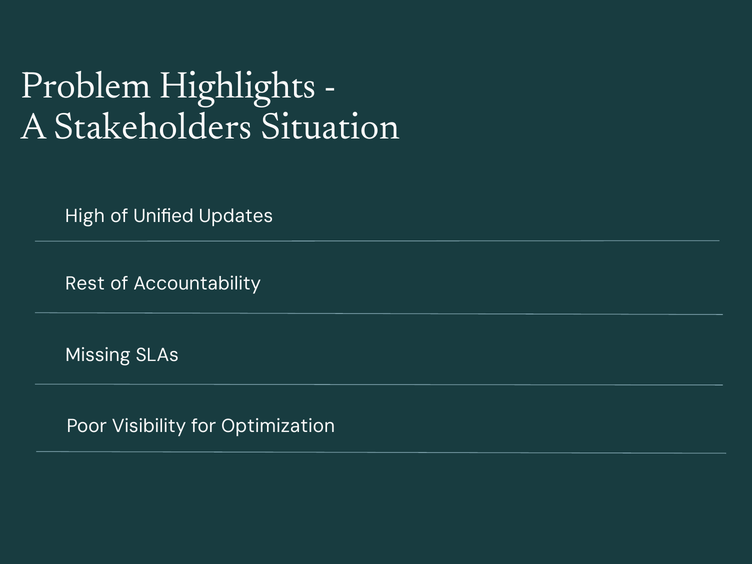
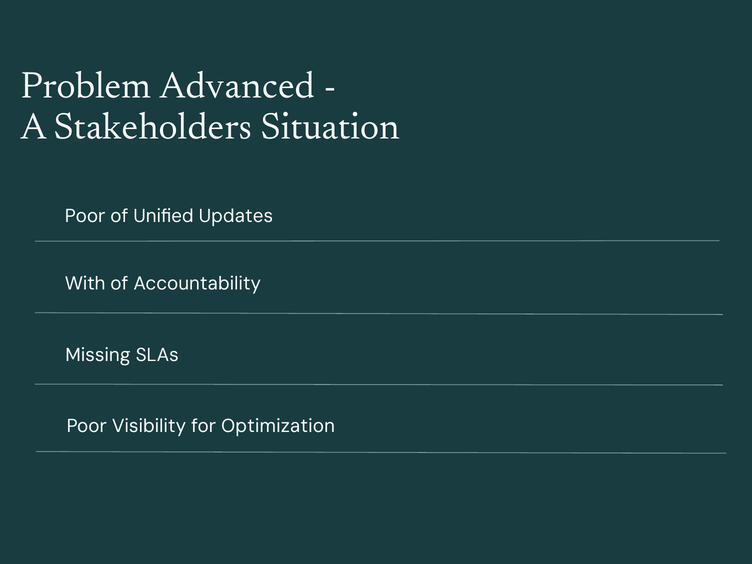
Highlights: Highlights -> Advanced
High at (85, 216): High -> Poor
Rest: Rest -> With
